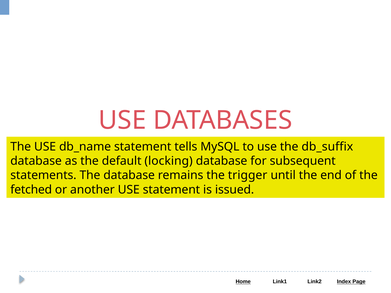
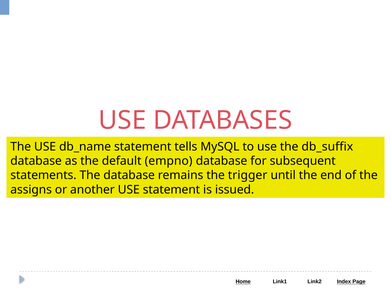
locking: locking -> empno
fetched: fetched -> assigns
